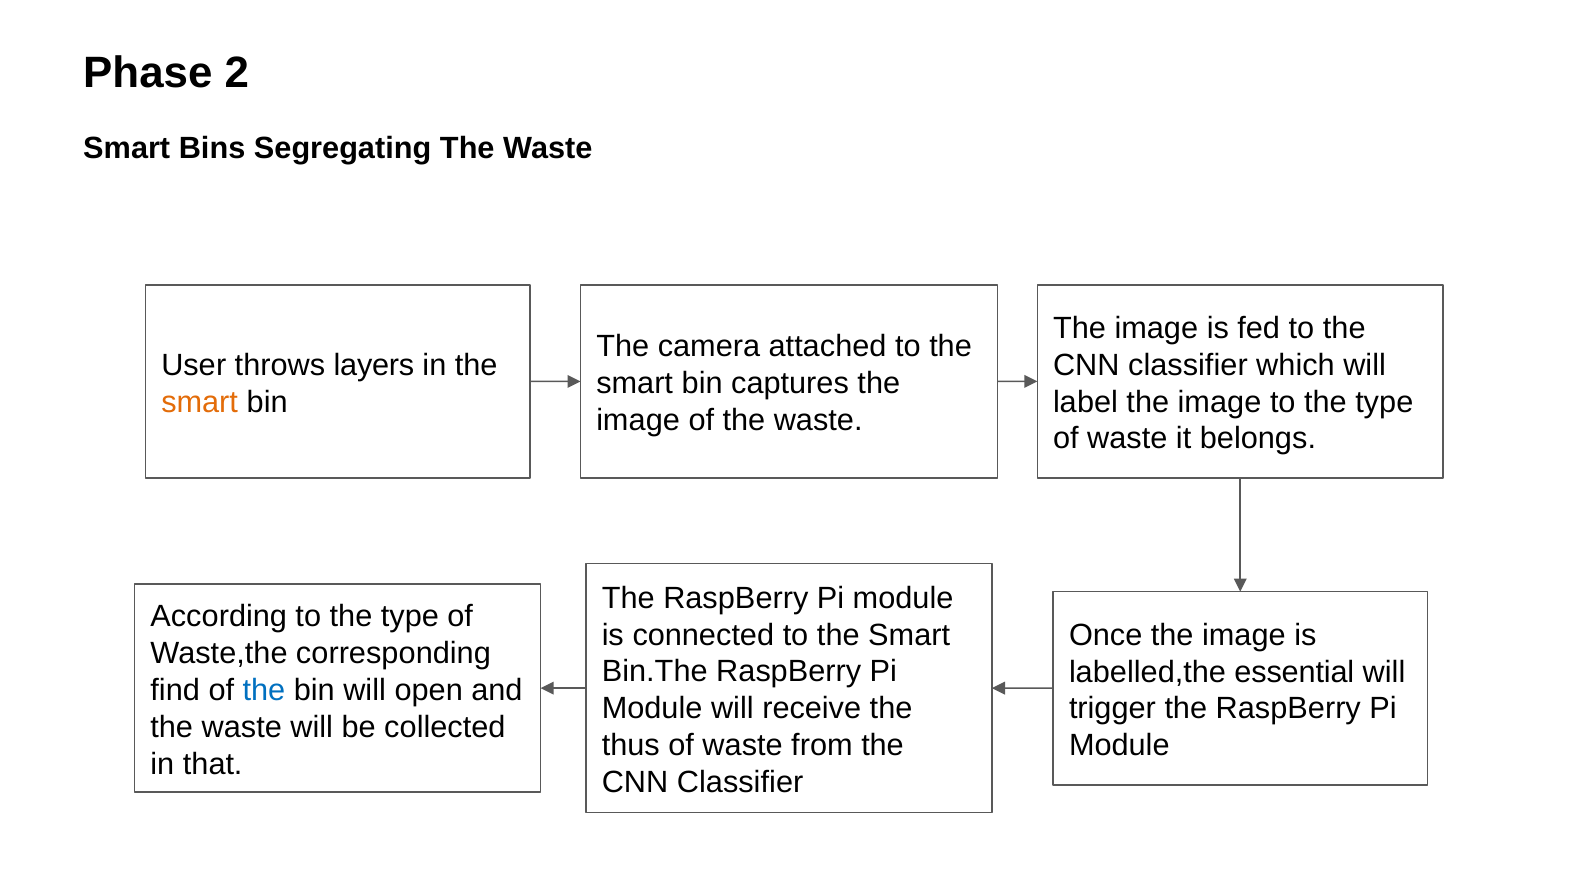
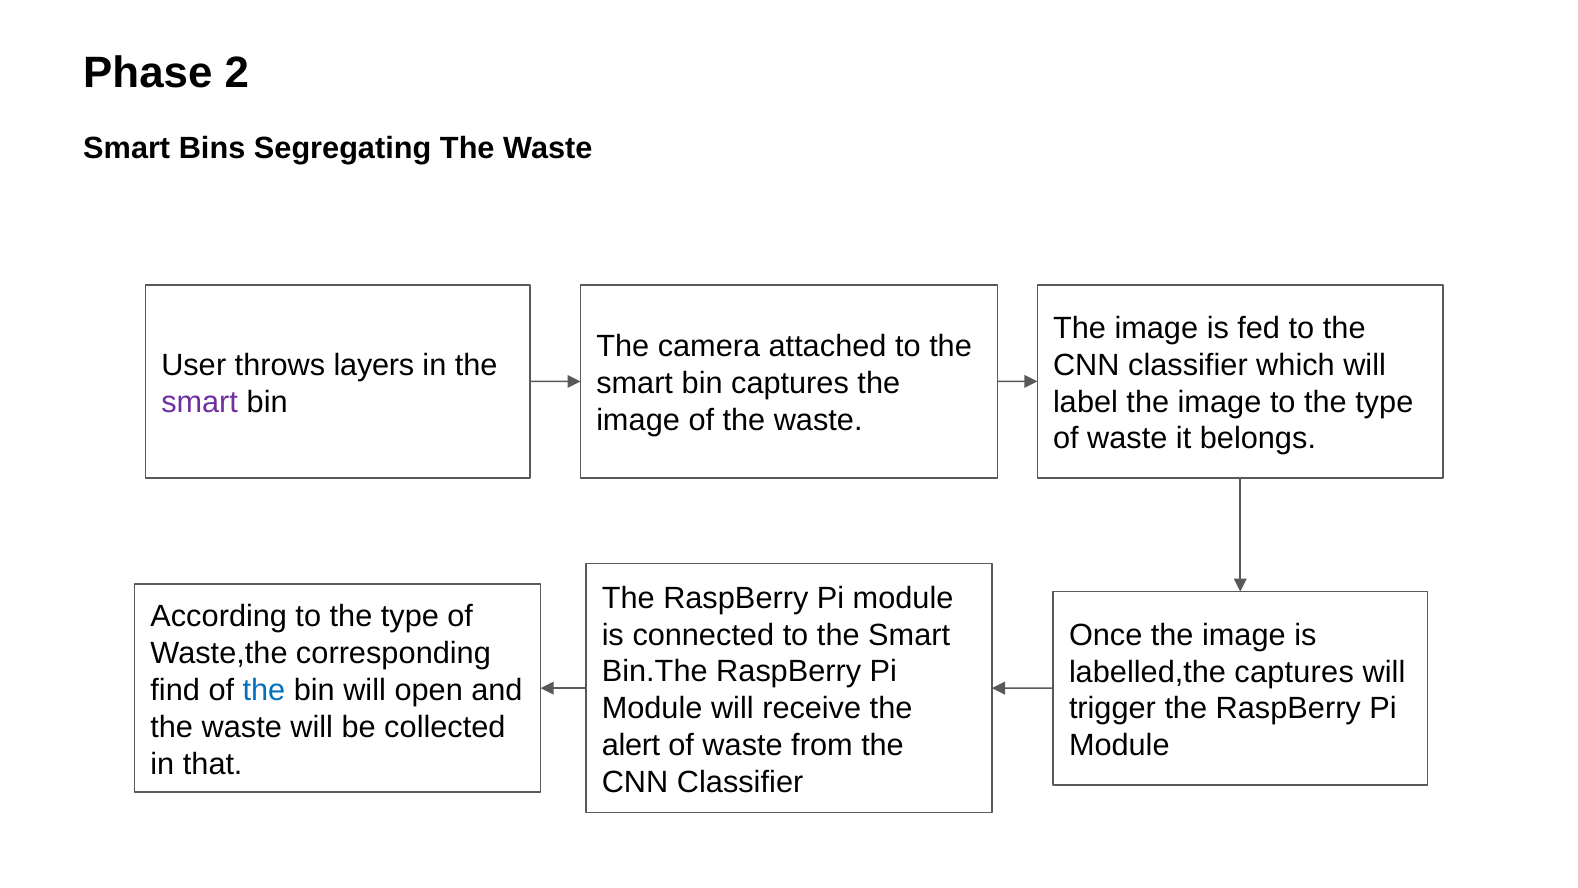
smart at (200, 402) colour: orange -> purple
labelled,the essential: essential -> captures
thus: thus -> alert
